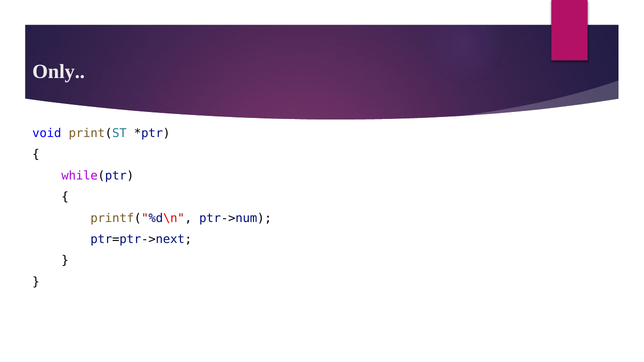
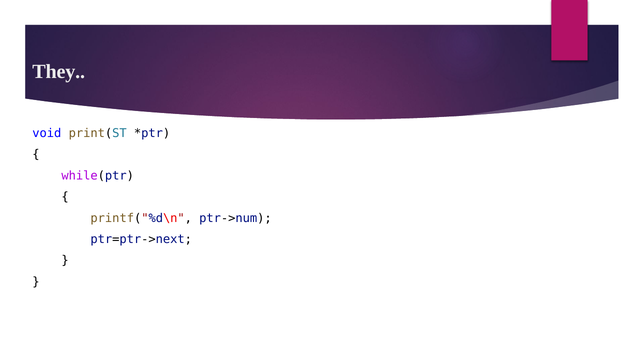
Only: Only -> They
